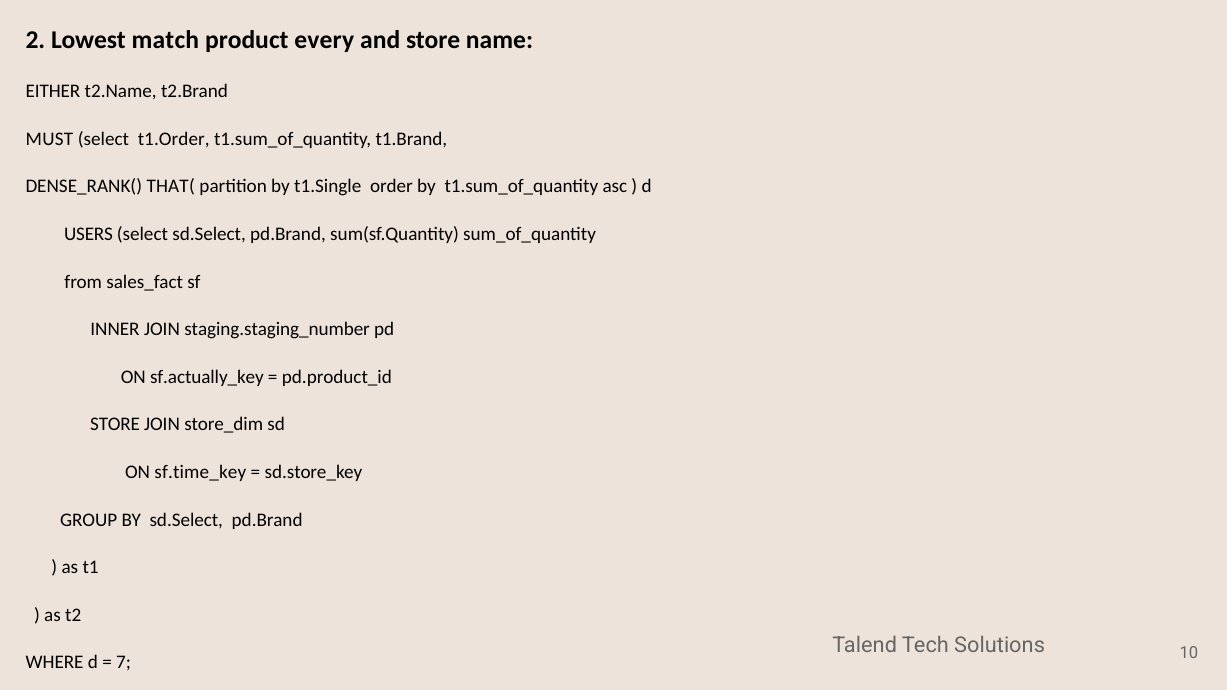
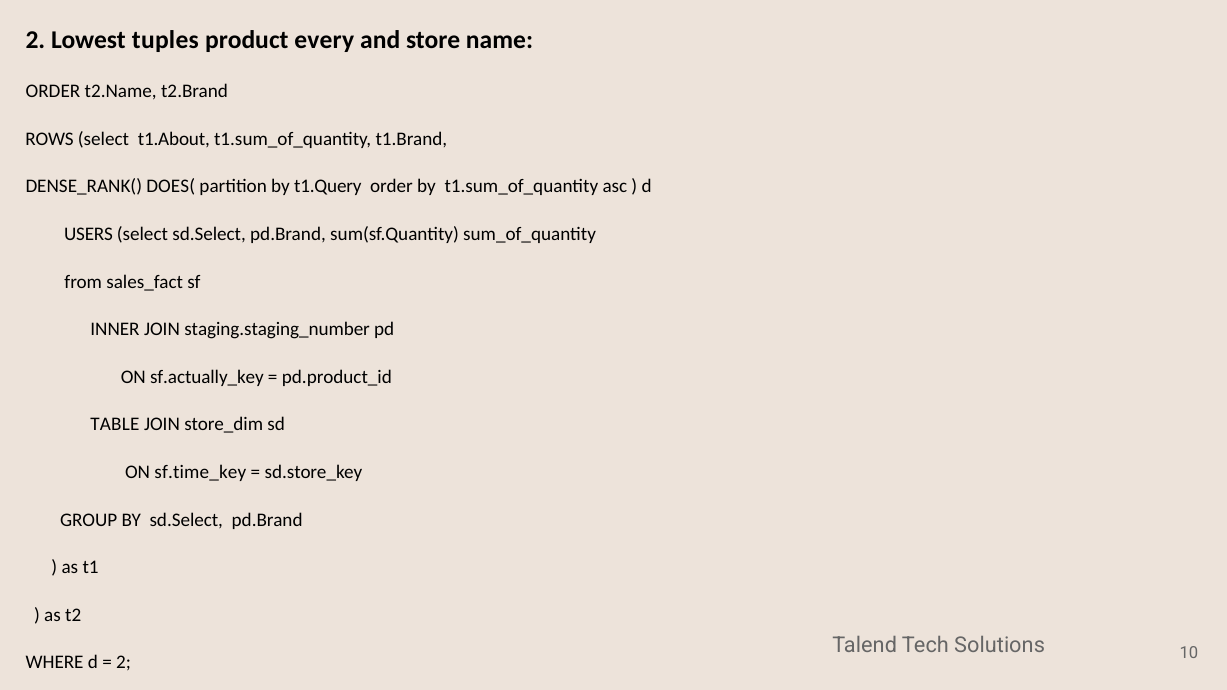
match: match -> tuples
EITHER at (53, 91): EITHER -> ORDER
MUST: MUST -> ROWS
t1.Order: t1.Order -> t1.About
THAT(: THAT( -> DOES(
t1.Single: t1.Single -> t1.Query
STORE at (115, 425): STORE -> TABLE
7 at (124, 663): 7 -> 2
